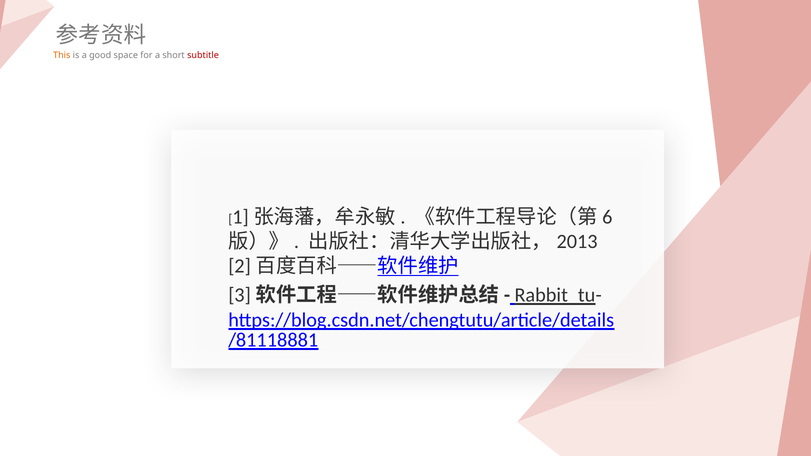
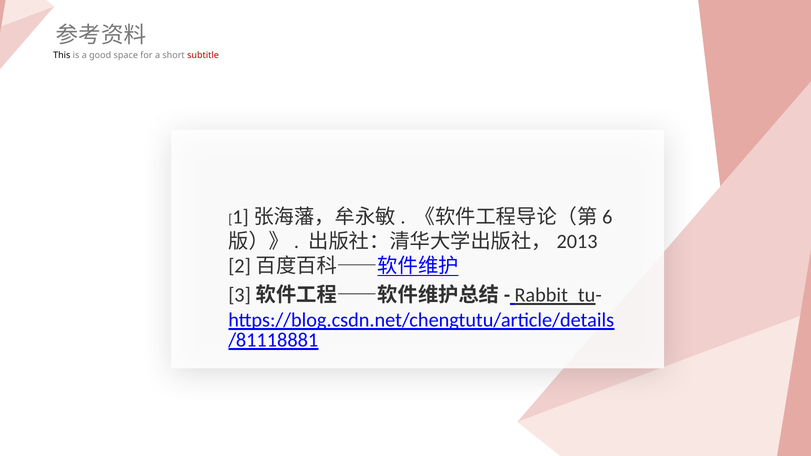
This colour: orange -> black
